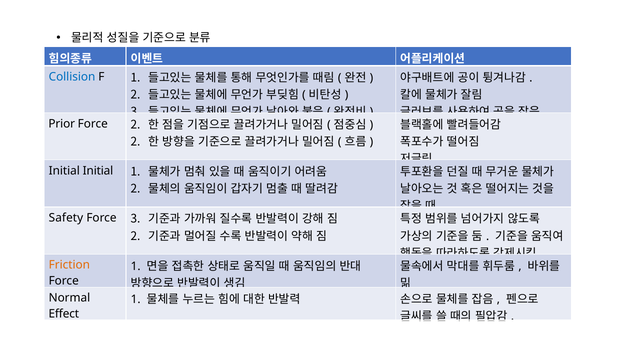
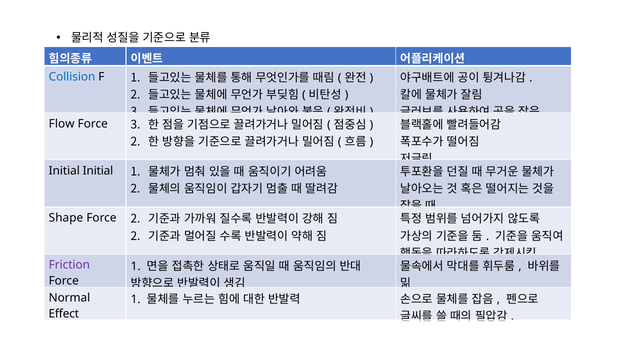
Prior: Prior -> Flow
Force 2: 2 -> 3
Safety: Safety -> Shape
Force 3: 3 -> 2
Friction colour: orange -> purple
